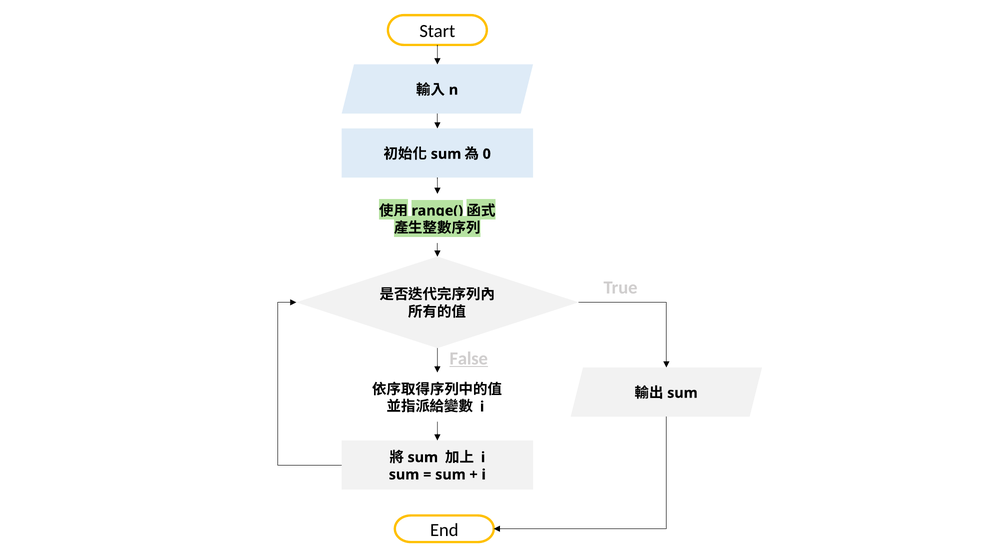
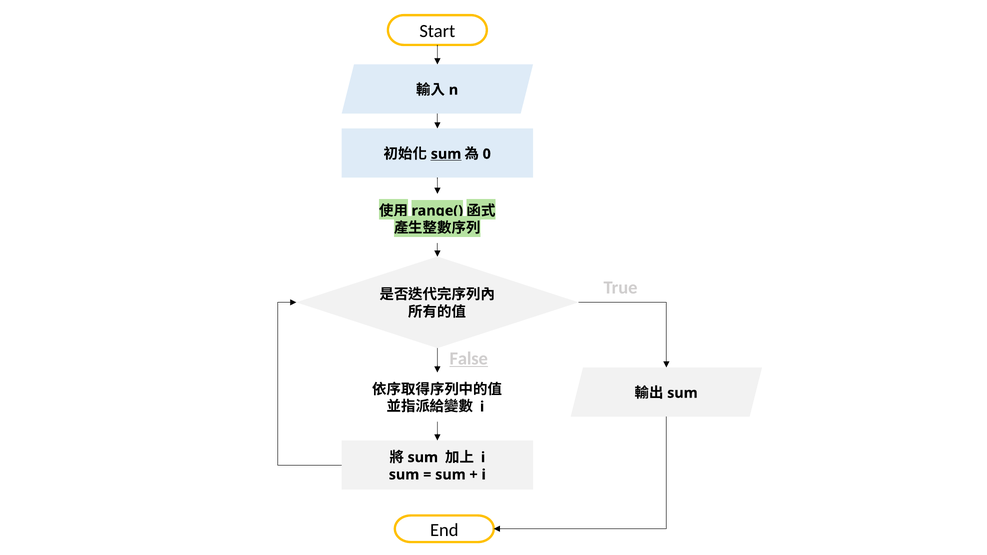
sum at (446, 154) underline: none -> present
